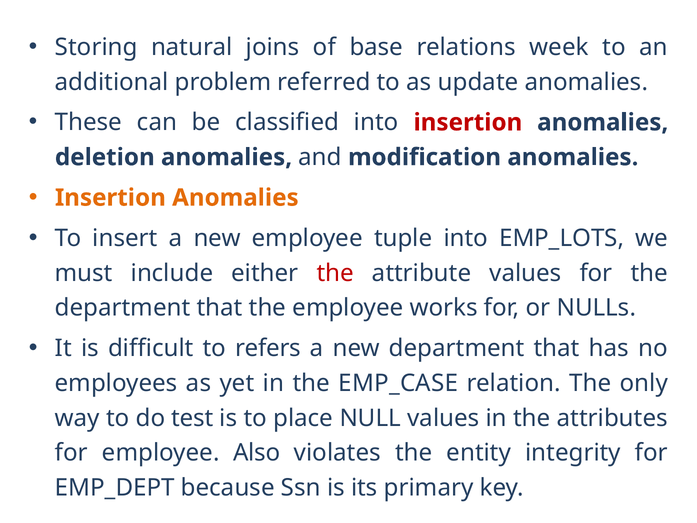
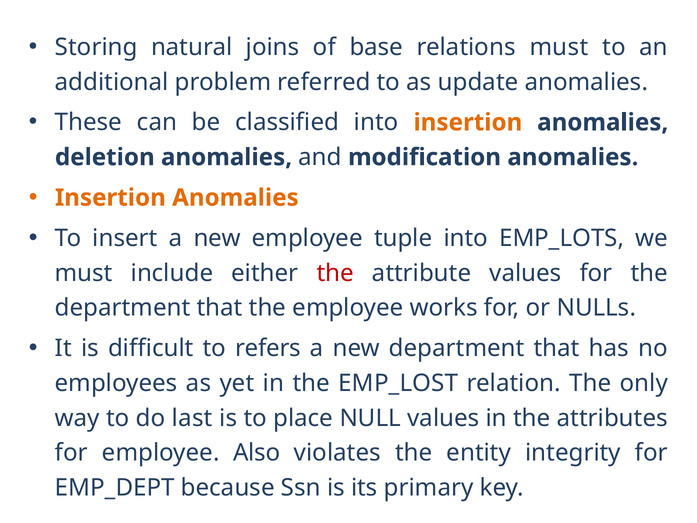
relations week: week -> must
insertion at (468, 122) colour: red -> orange
EMP_CASE: EMP_CASE -> EMP_LOST
test: test -> last
